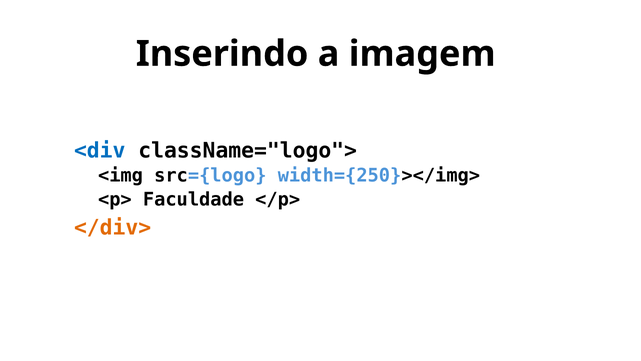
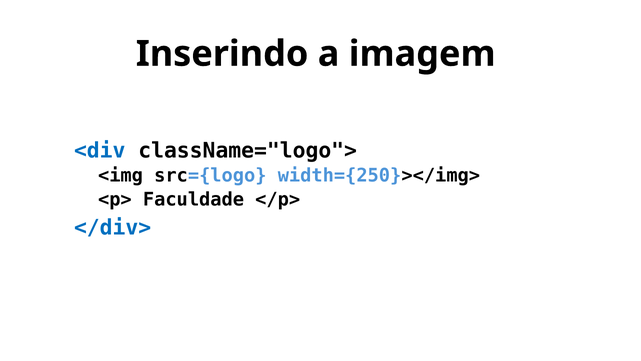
</div> colour: orange -> blue
